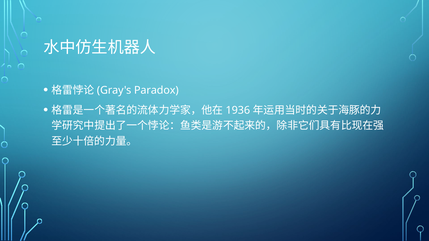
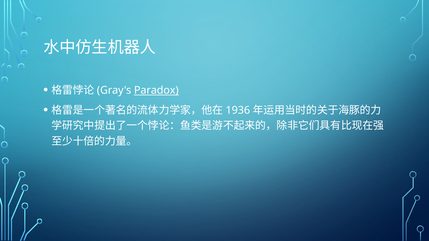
Paradox underline: none -> present
